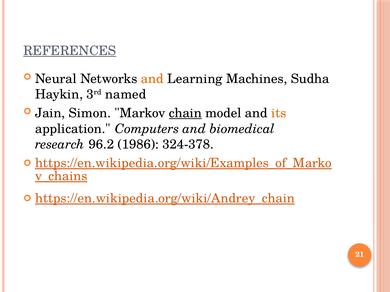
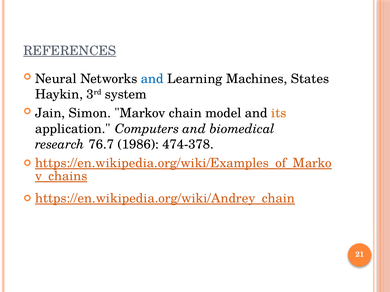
and at (152, 79) colour: orange -> blue
Sudha: Sudha -> States
named: named -> system
chain underline: present -> none
96.2: 96.2 -> 76.7
324-378: 324-378 -> 474-378
